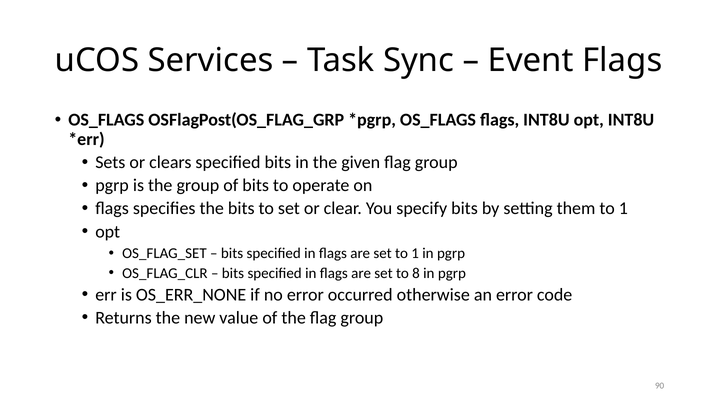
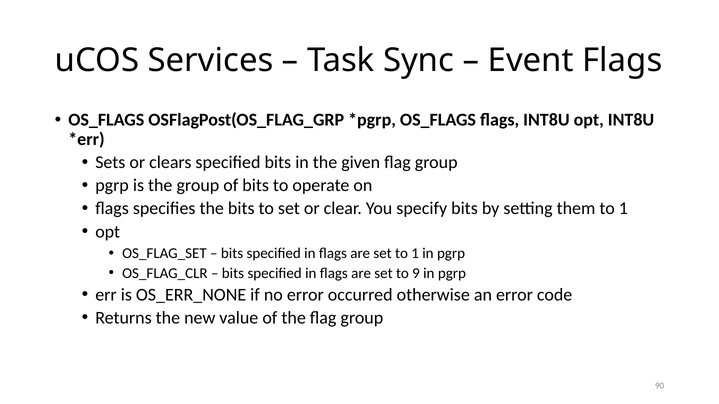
8: 8 -> 9
